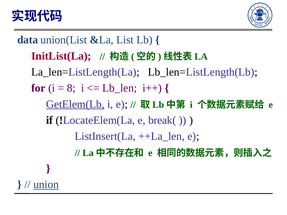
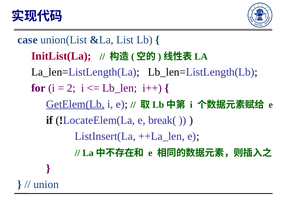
data: data -> case
8: 8 -> 2
union underline: present -> none
